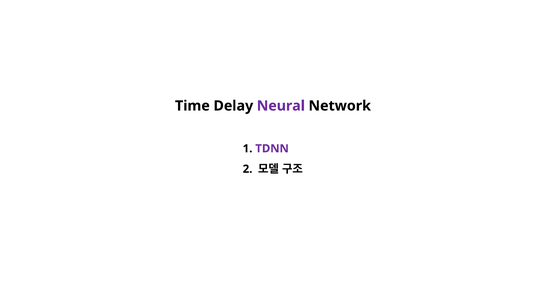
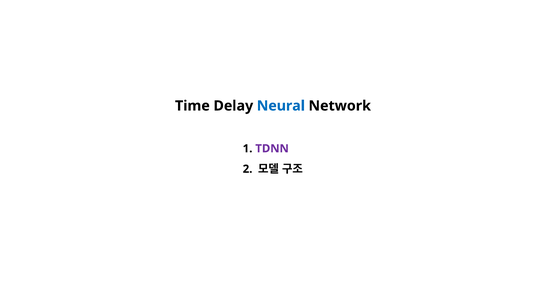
Neural colour: purple -> blue
